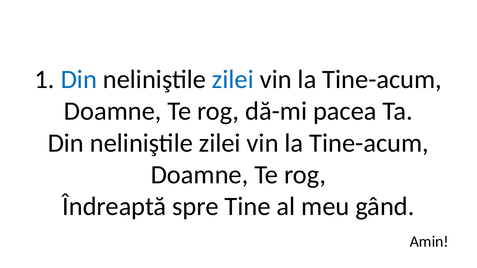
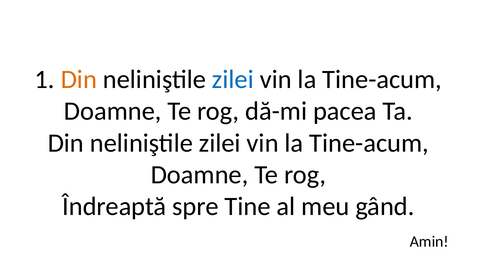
Din at (79, 80) colour: blue -> orange
